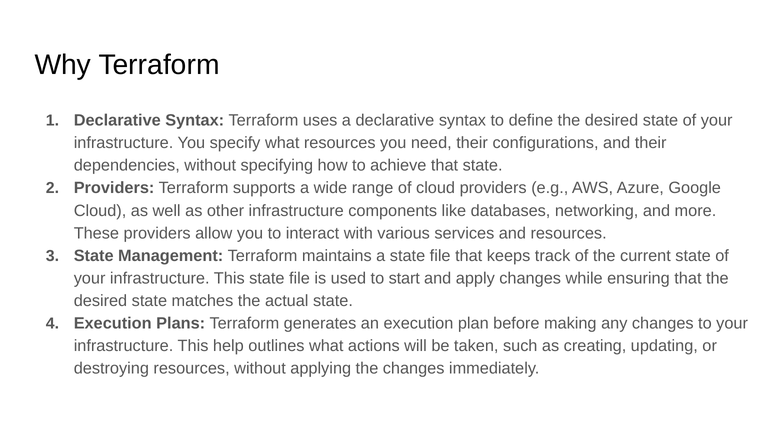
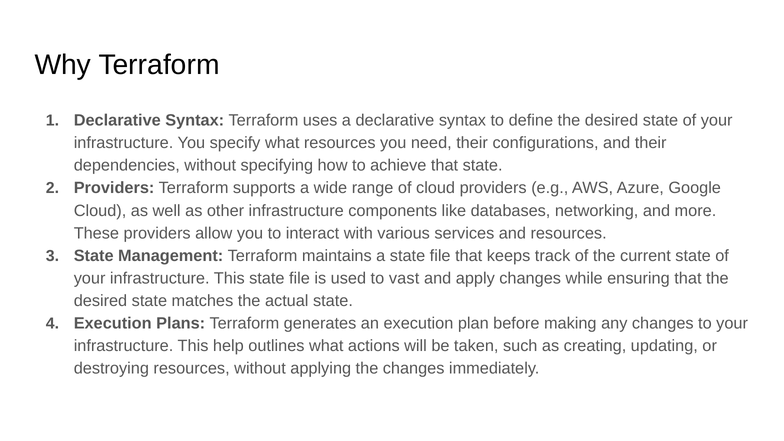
start: start -> vast
